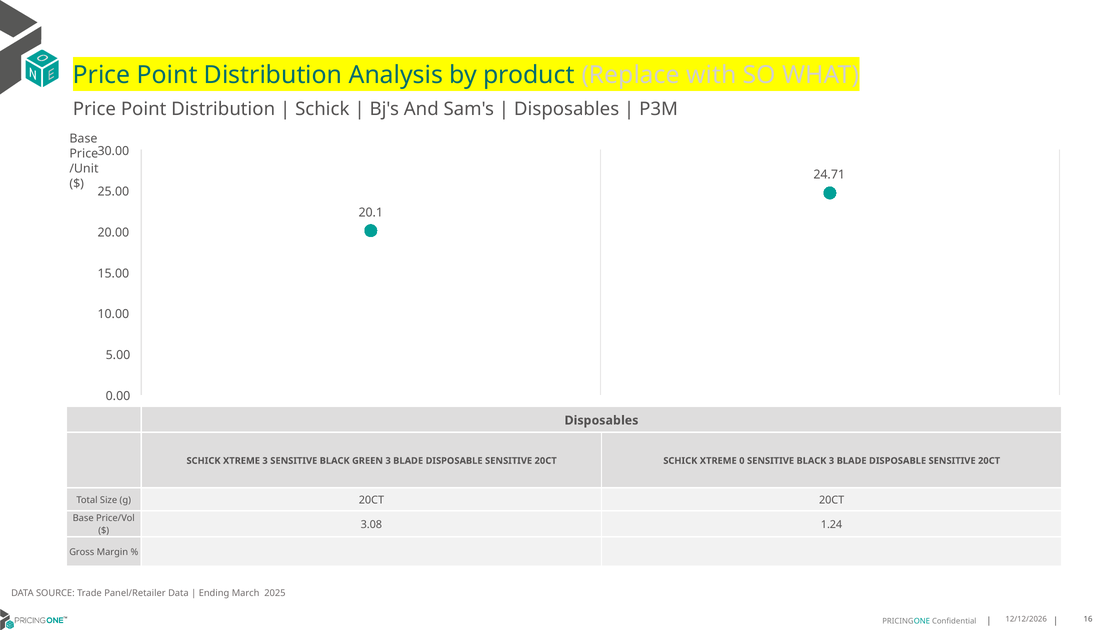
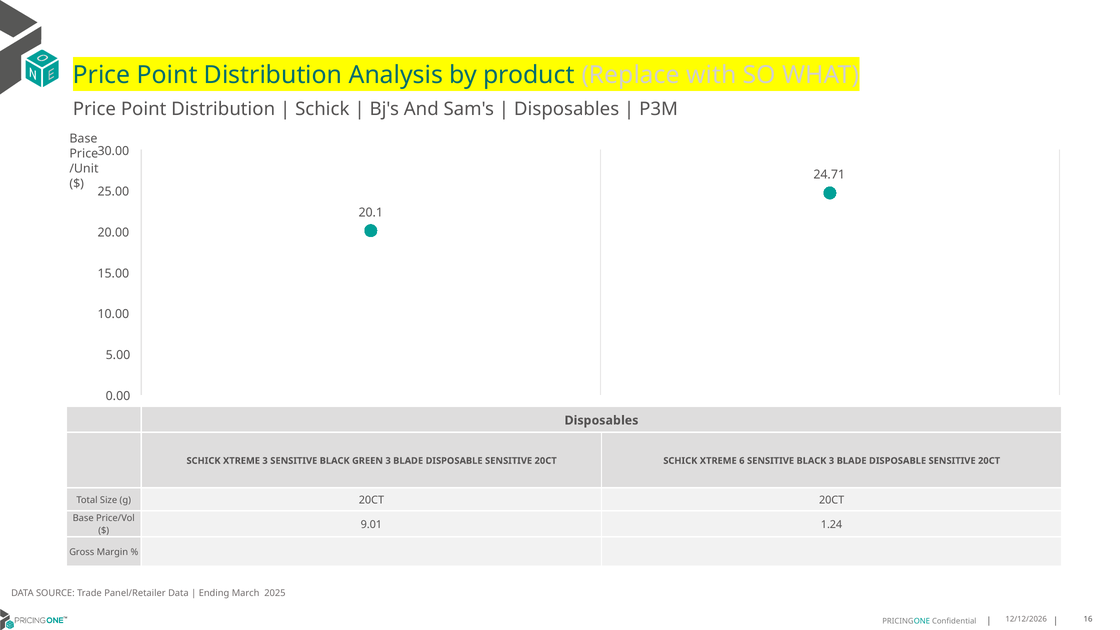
0: 0 -> 6
3.08: 3.08 -> 9.01
